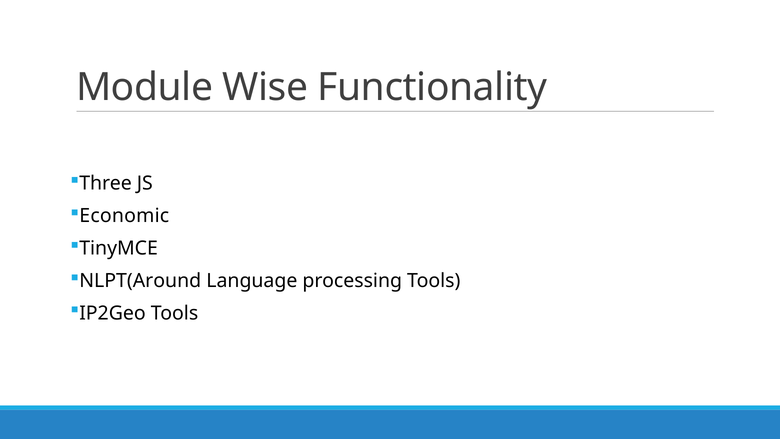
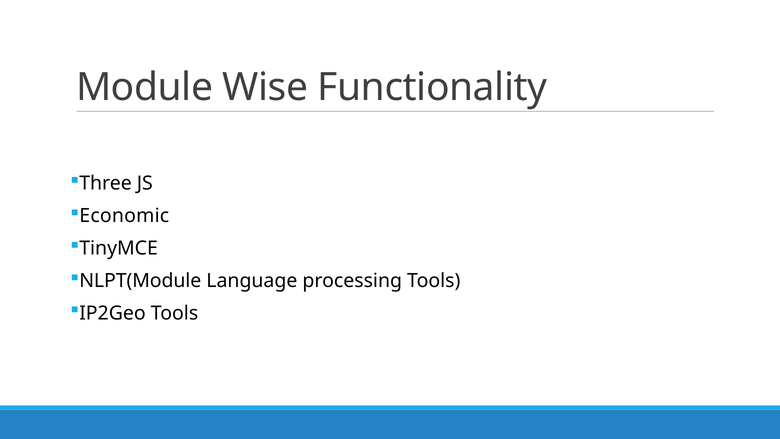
NLPT(Around: NLPT(Around -> NLPT(Module
